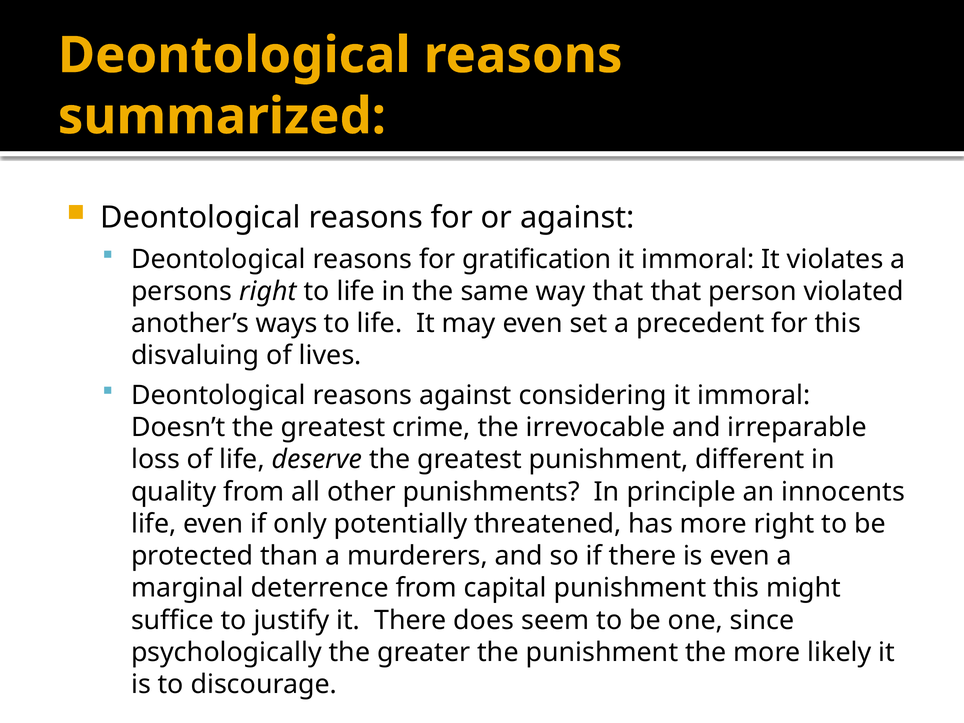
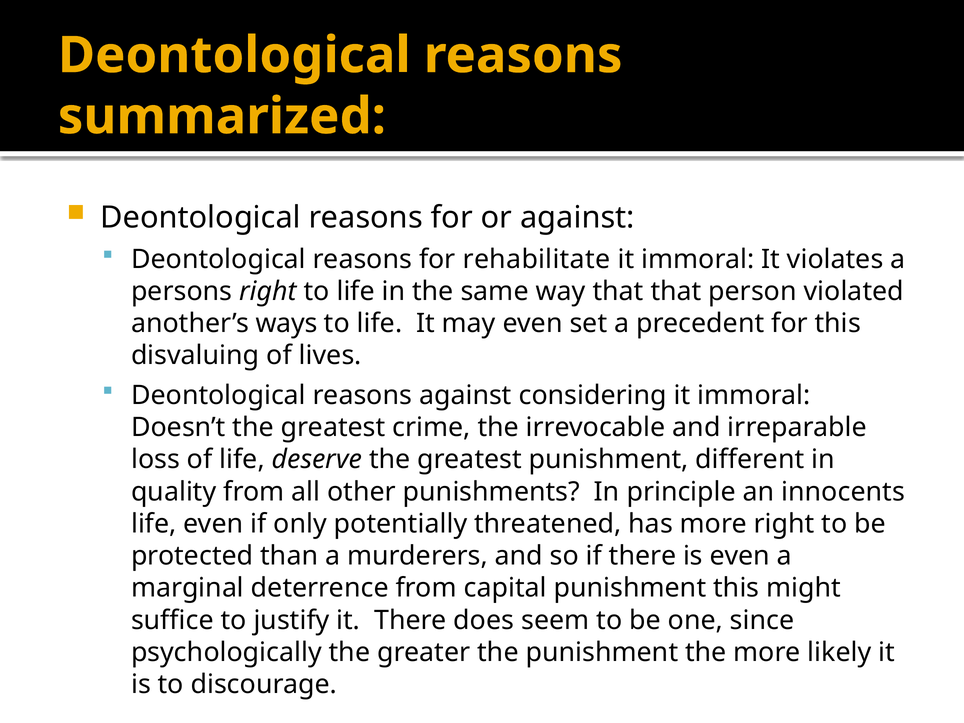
gratification: gratification -> rehabilitate
